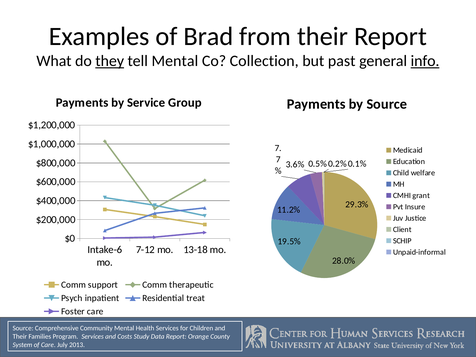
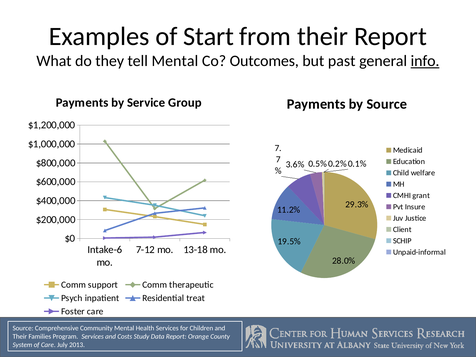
Brad: Brad -> Start
they underline: present -> none
Collection: Collection -> Outcomes
